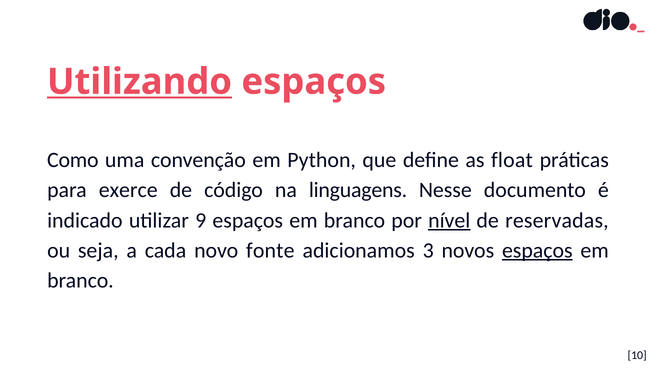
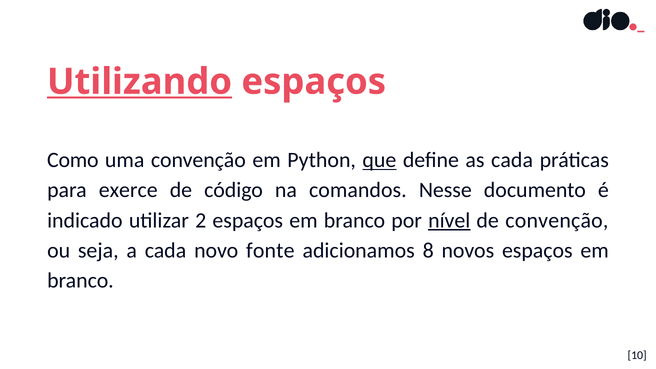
que underline: none -> present
as float: float -> cada
linguagens: linguagens -> comandos
9: 9 -> 2
de reservadas: reservadas -> convenção
3: 3 -> 8
espaços at (537, 251) underline: present -> none
